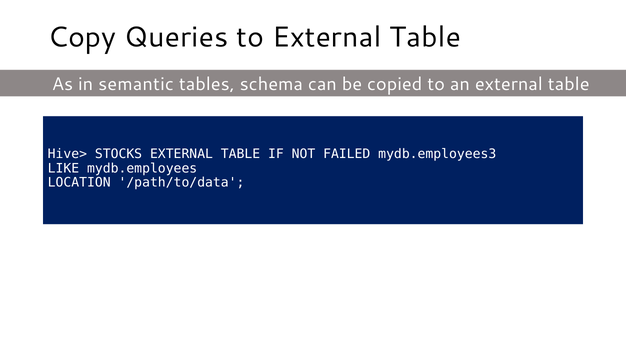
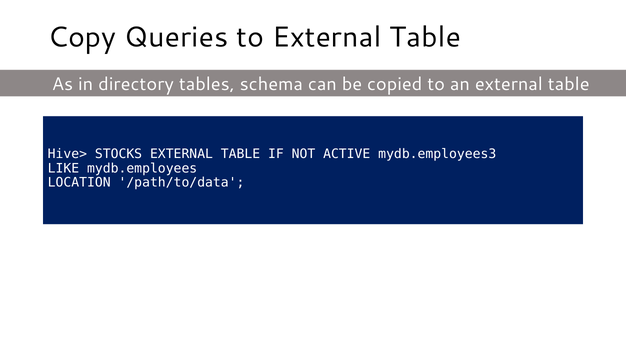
semantic: semantic -> directory
FAILED: FAILED -> ACTIVE
